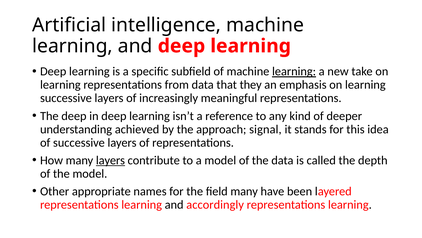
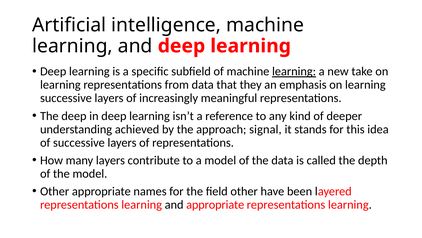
layers at (110, 160) underline: present -> none
field many: many -> other
and accordingly: accordingly -> appropriate
